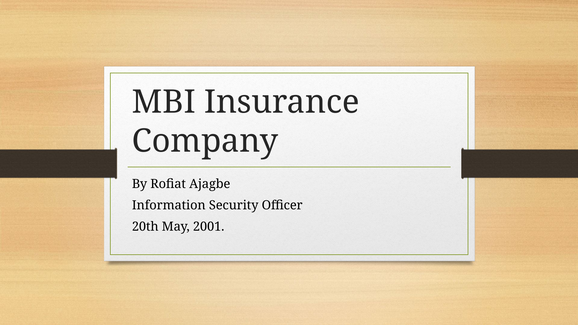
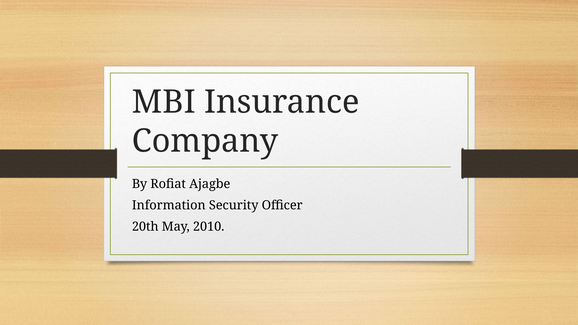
2001: 2001 -> 2010
